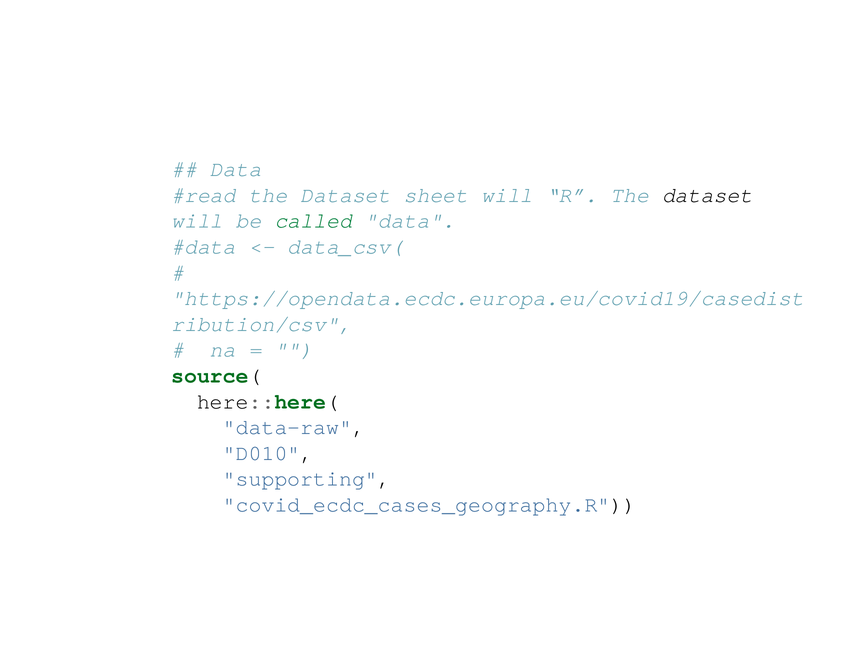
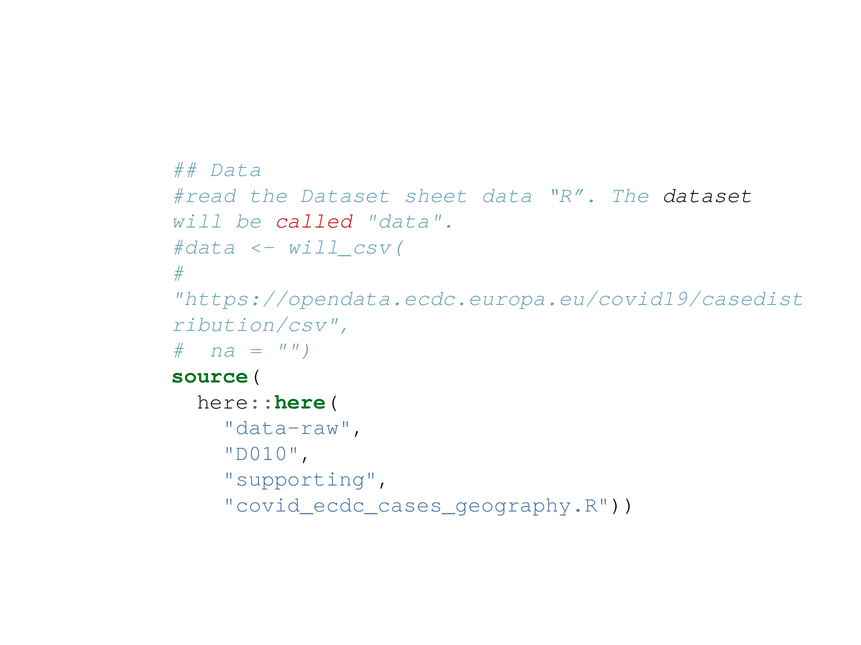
sheet will: will -> data
called colour: green -> red
data_csv(: data_csv( -> will_csv(
